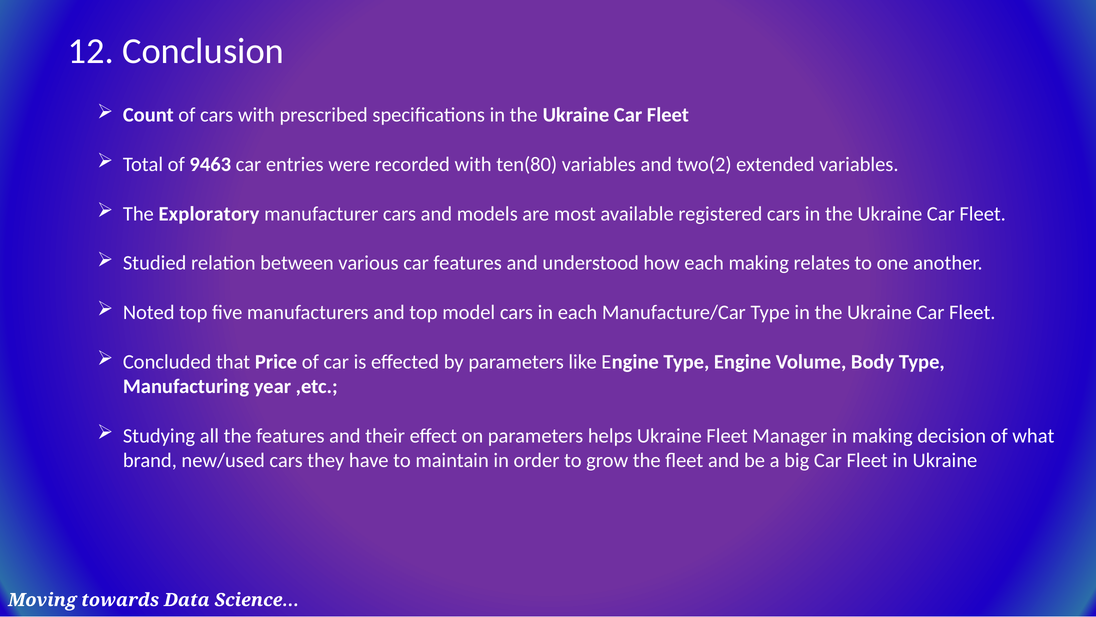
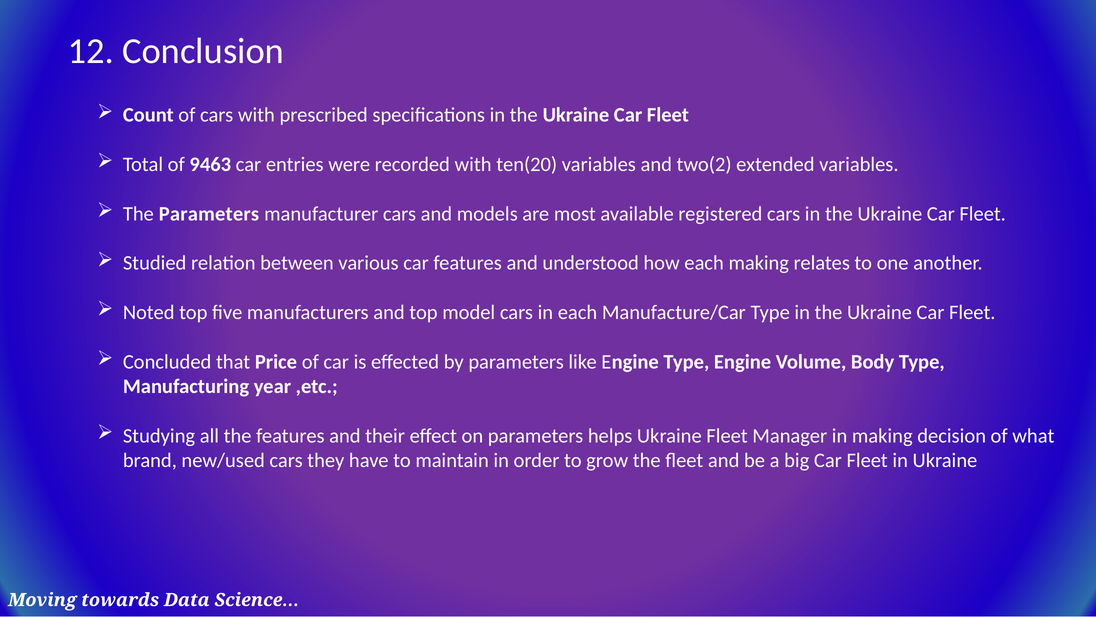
ten(80: ten(80 -> ten(20
The Exploratory: Exploratory -> Parameters
